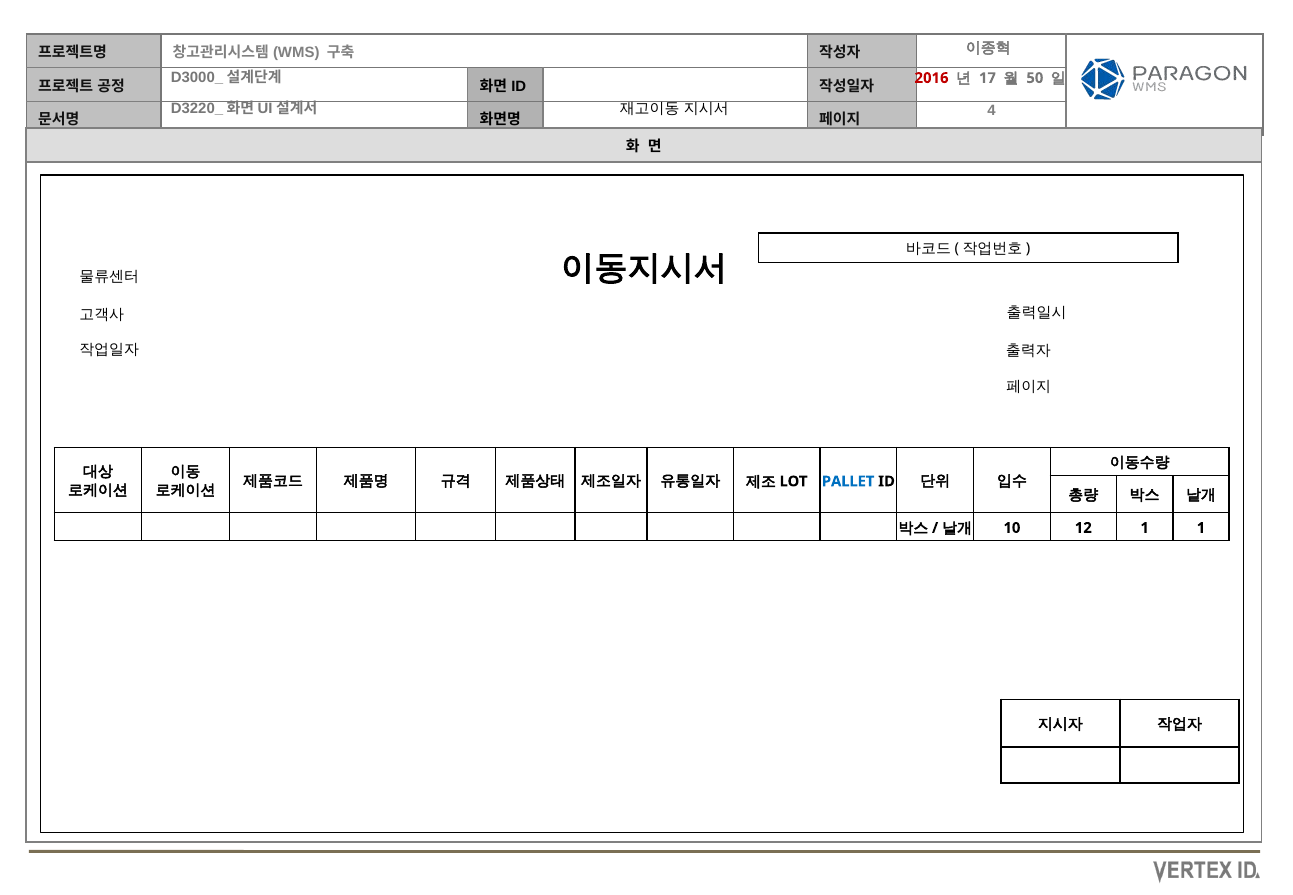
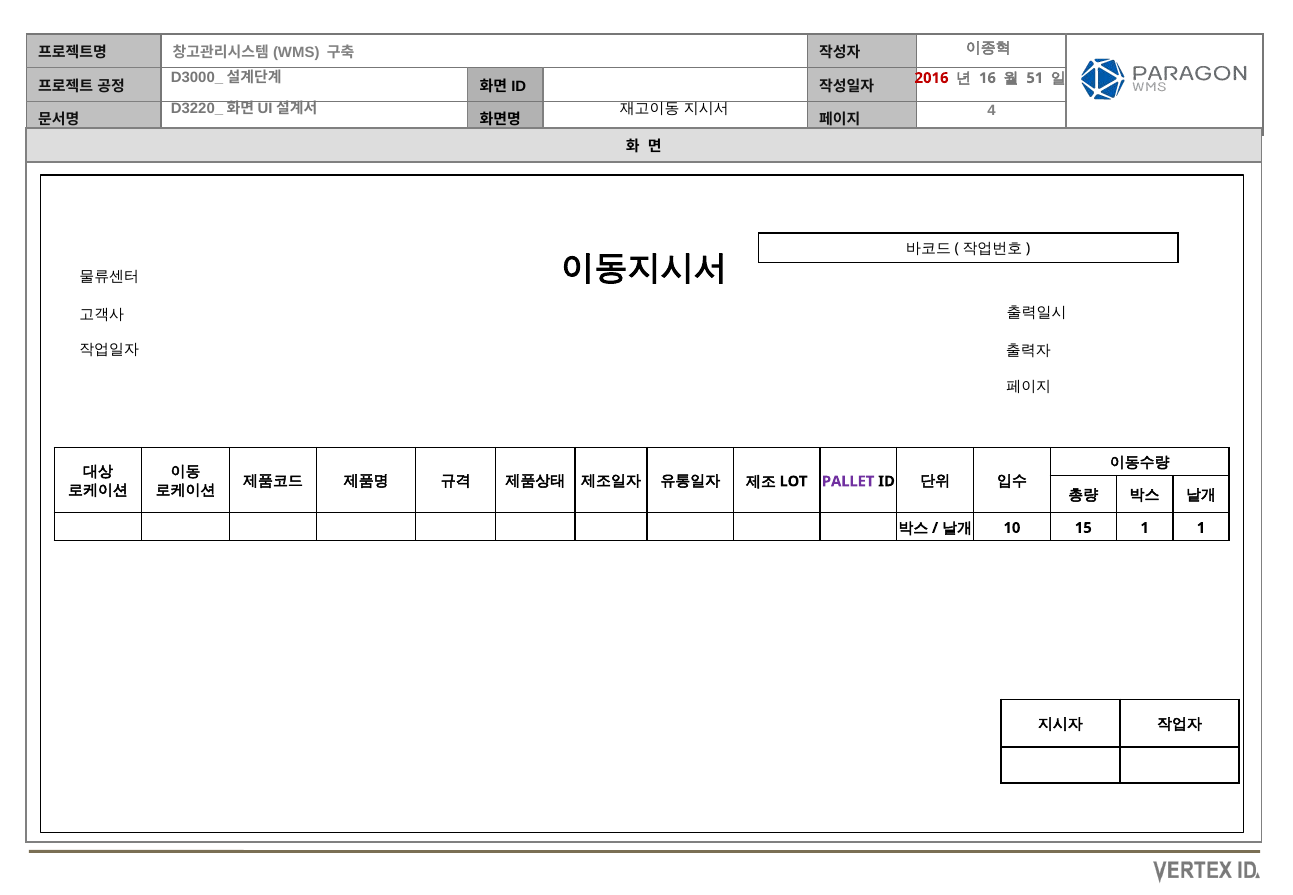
17: 17 -> 16
50: 50 -> 51
PALLET colour: blue -> purple
12: 12 -> 15
